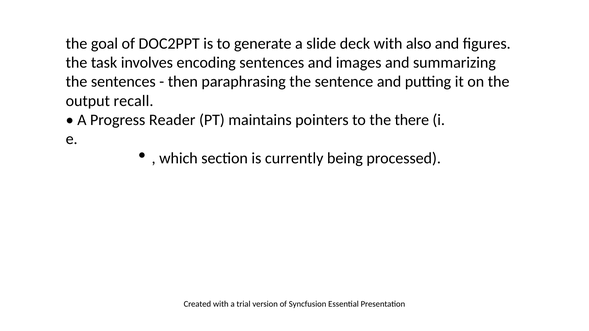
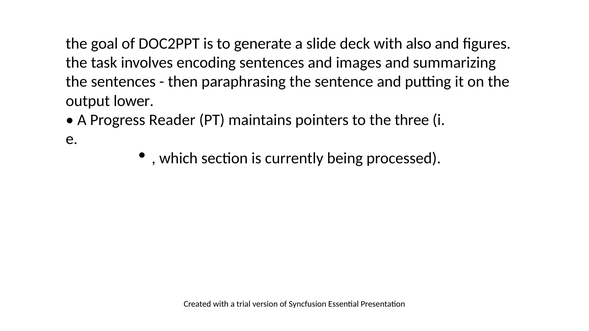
recall: recall -> lower
there: there -> three
